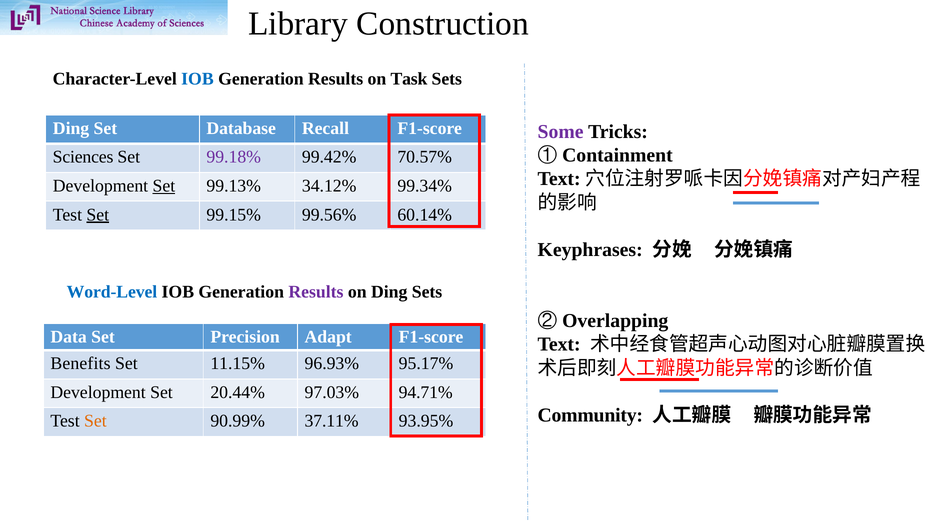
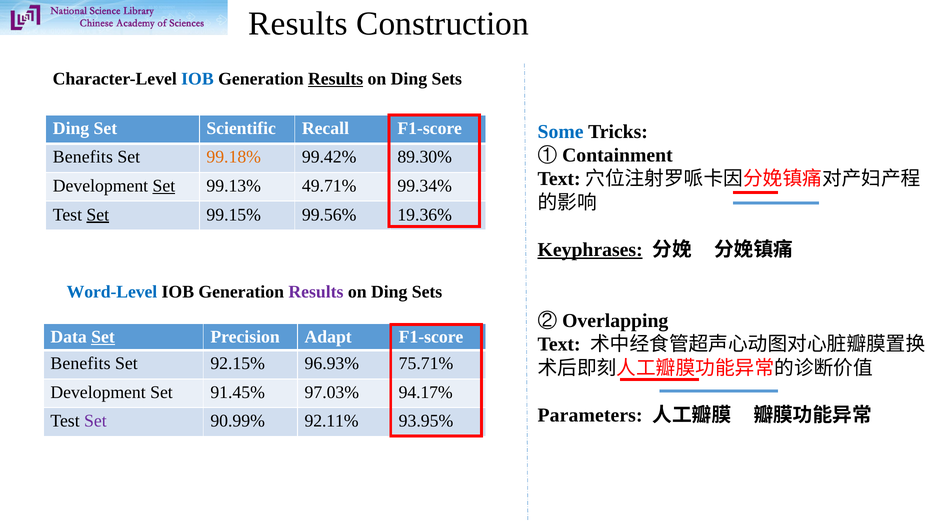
Library at (298, 24): Library -> Results
Results at (336, 79) underline: none -> present
Task at (409, 79): Task -> Ding
Database: Database -> Scientific
Some colour: purple -> blue
Sciences at (83, 157): Sciences -> Benefits
99.18% colour: purple -> orange
70.57%: 70.57% -> 89.30%
34.12%: 34.12% -> 49.71%
60.14%: 60.14% -> 19.36%
Keyphrases underline: none -> present
Set at (103, 337) underline: none -> present
11.15%: 11.15% -> 92.15%
95.17%: 95.17% -> 75.71%
20.44%: 20.44% -> 91.45%
94.71%: 94.71% -> 94.17%
Community: Community -> Parameters
Set at (95, 421) colour: orange -> purple
37.11%: 37.11% -> 92.11%
